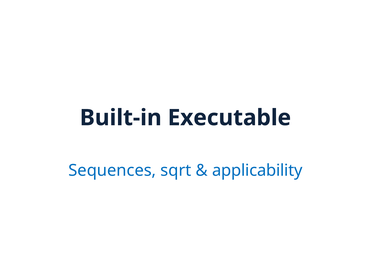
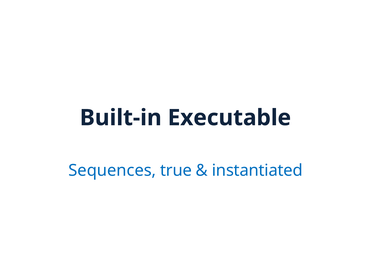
sqrt: sqrt -> true
applicability: applicability -> instantiated
